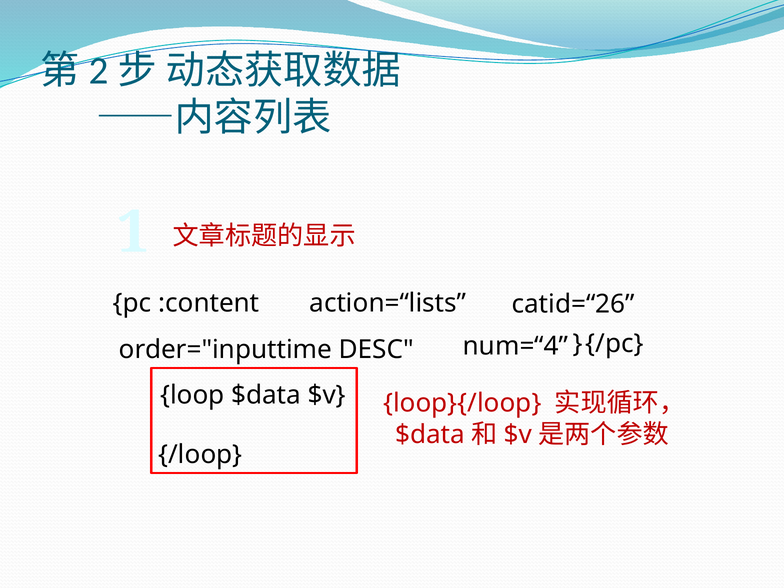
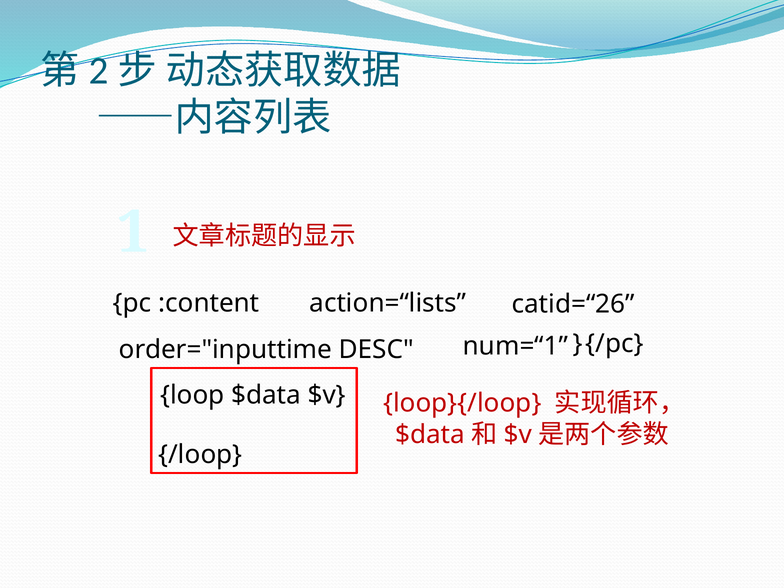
num=“4: num=“4 -> num=“1
